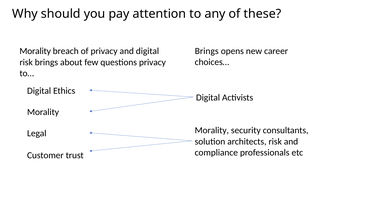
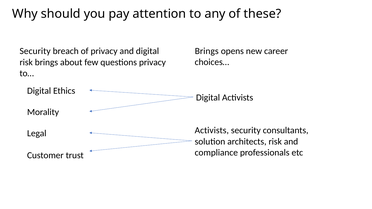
Morality at (35, 51): Morality -> Security
Morality at (212, 130): Morality -> Activists
